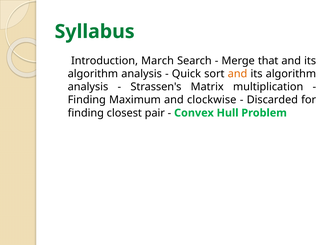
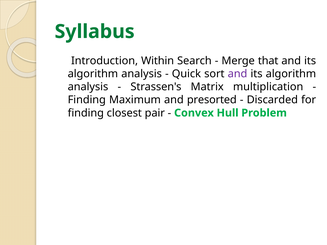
March: March -> Within
and at (237, 74) colour: orange -> purple
clockwise: clockwise -> presorted
